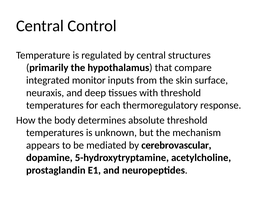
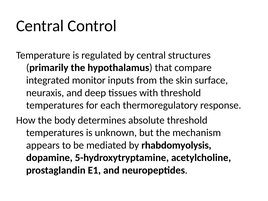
cerebrovascular: cerebrovascular -> rhabdomyolysis
